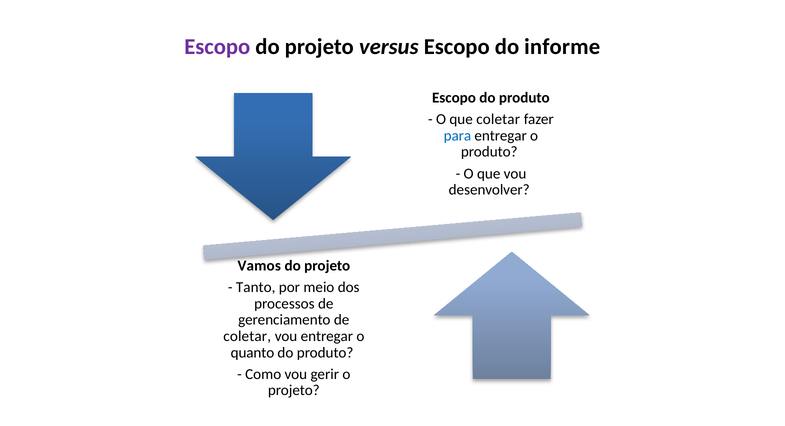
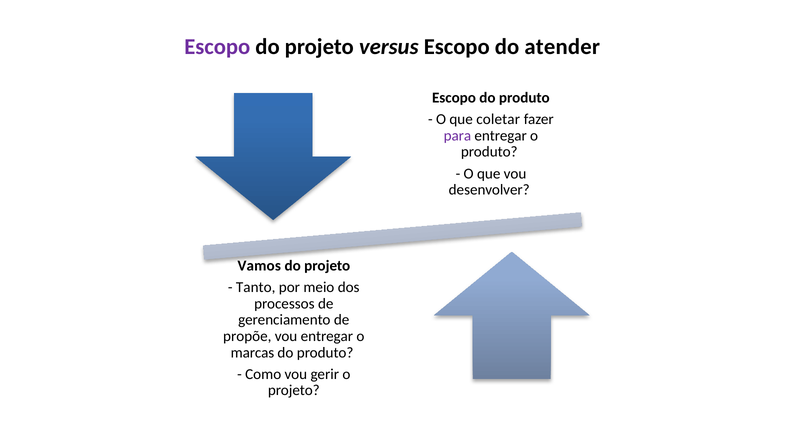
informe: informe -> atender
para colour: blue -> purple
coletar at (247, 336): coletar -> propõe
quanto: quanto -> marcas
